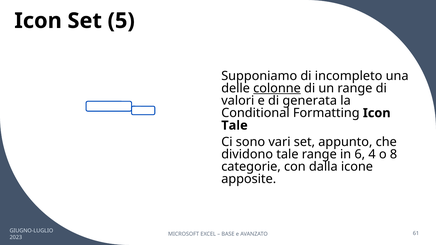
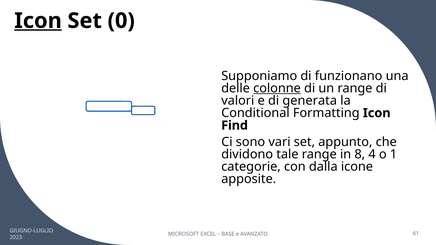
Icon at (38, 21) underline: none -> present
5: 5 -> 0
incompleto: incompleto -> funzionano
Tale at (234, 126): Tale -> Find
6: 6 -> 8
8: 8 -> 1
